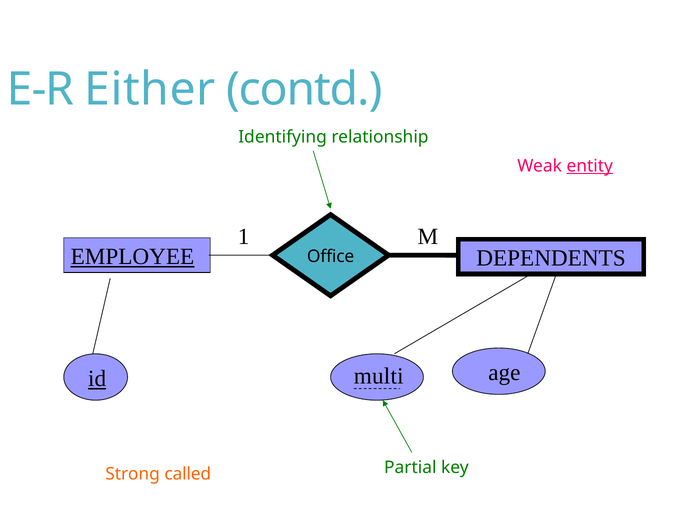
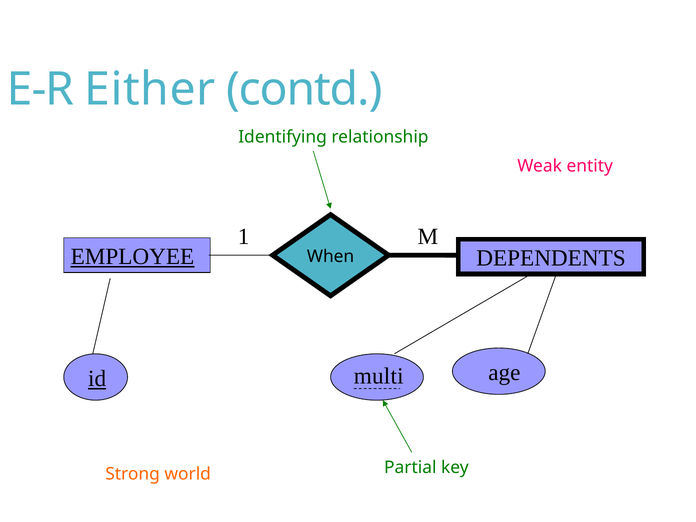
entity underline: present -> none
Office: Office -> When
called: called -> world
